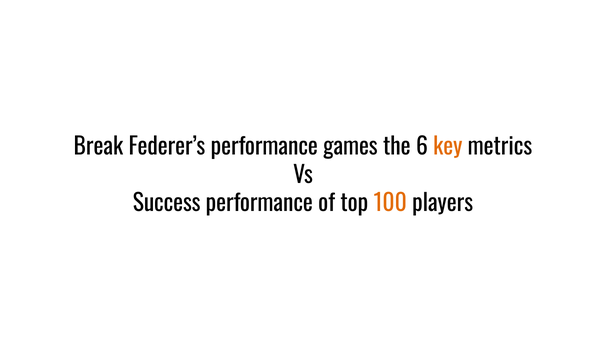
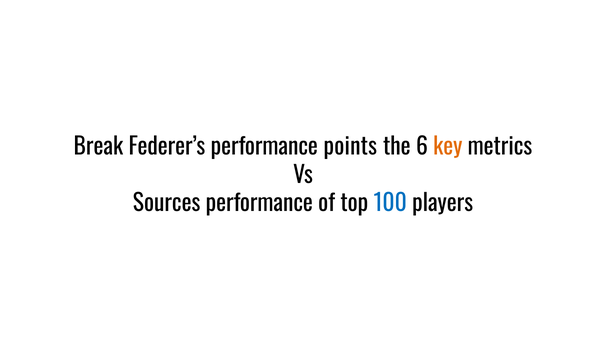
games: games -> points
Success: Success -> Sources
100 colour: orange -> blue
